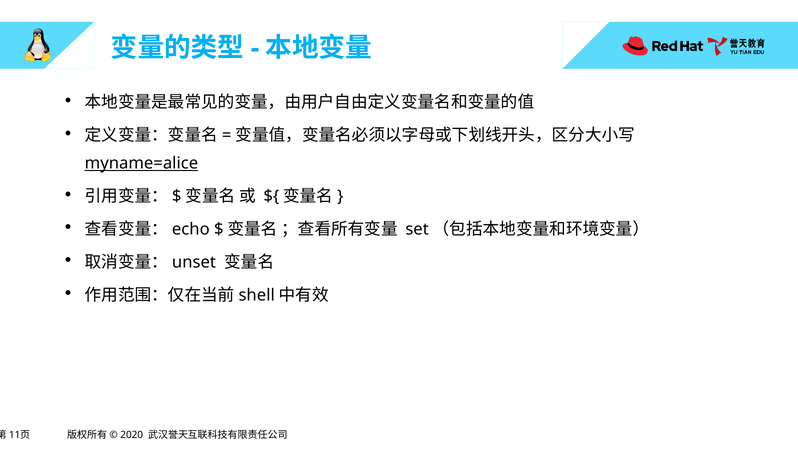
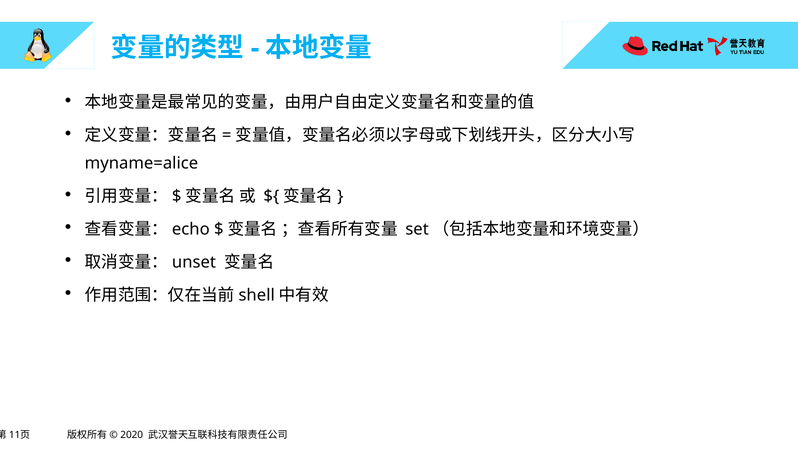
myname=alice underline: present -> none
